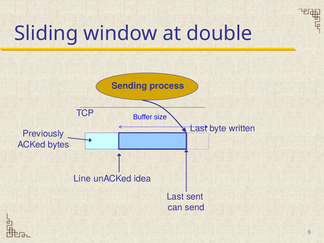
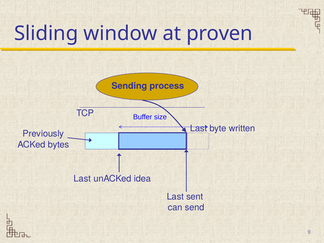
double: double -> proven
Line at (82, 179): Line -> Last
